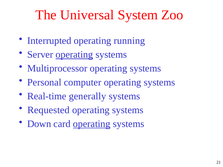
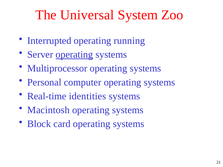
generally: generally -> identities
Requested: Requested -> Macintosh
Down: Down -> Block
operating at (92, 124) underline: present -> none
